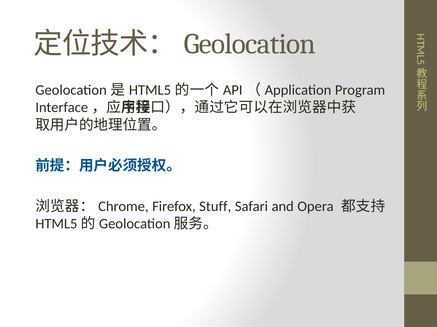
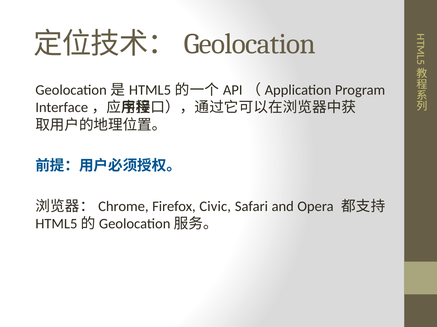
Stuff: Stuff -> Civic
